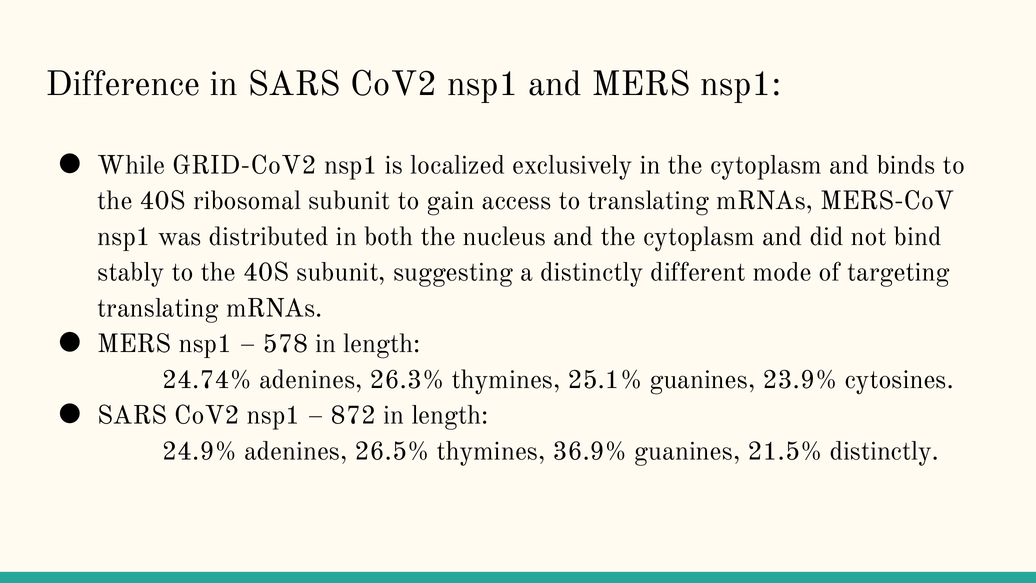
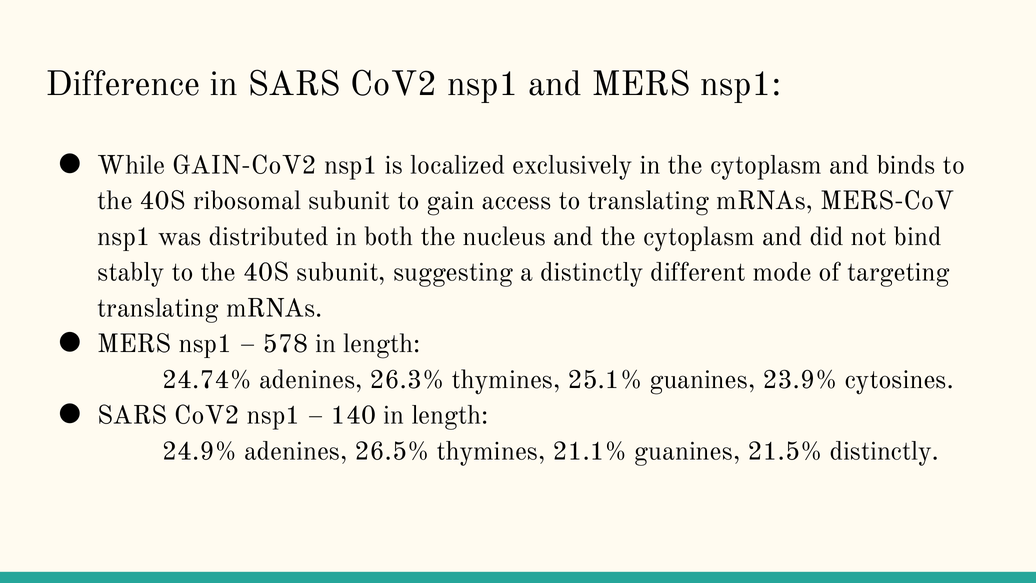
GRID-CoV2: GRID-CoV2 -> GAIN-CoV2
872: 872 -> 140
36.9%: 36.9% -> 21.1%
